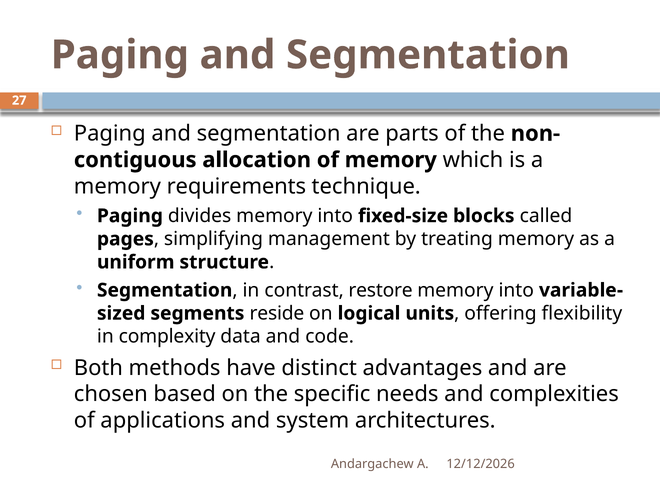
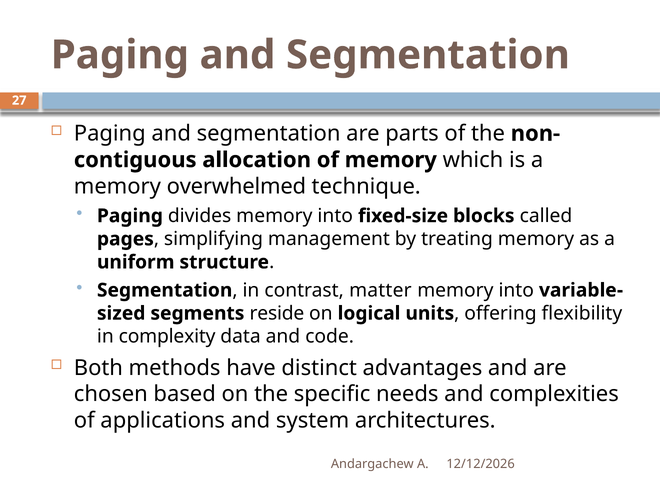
requirements: requirements -> overwhelmed
restore: restore -> matter
